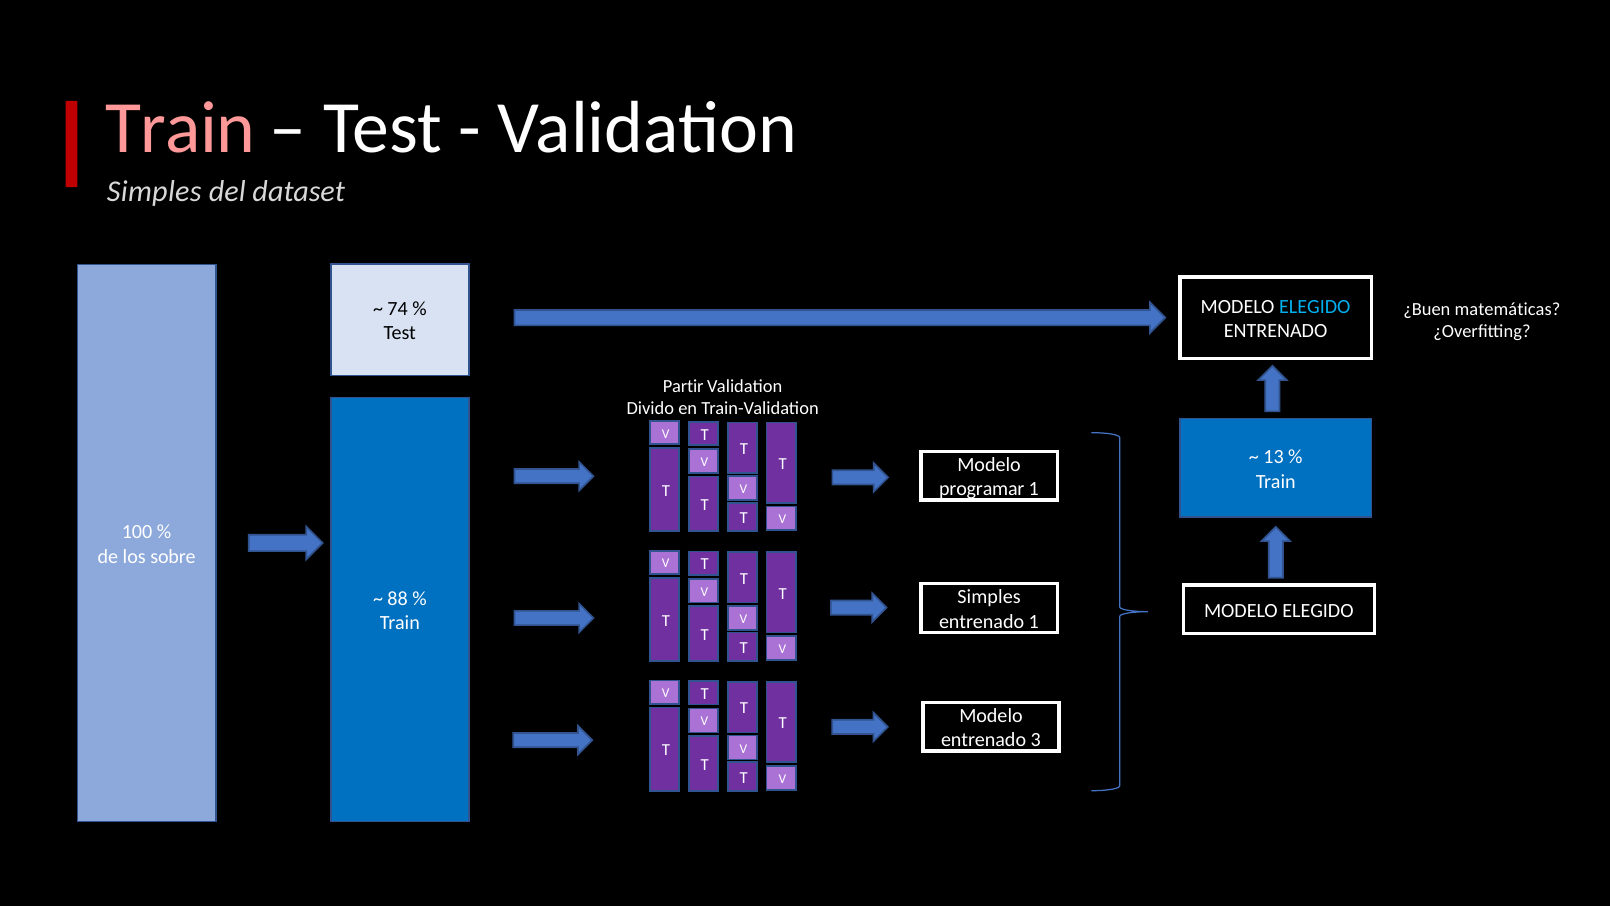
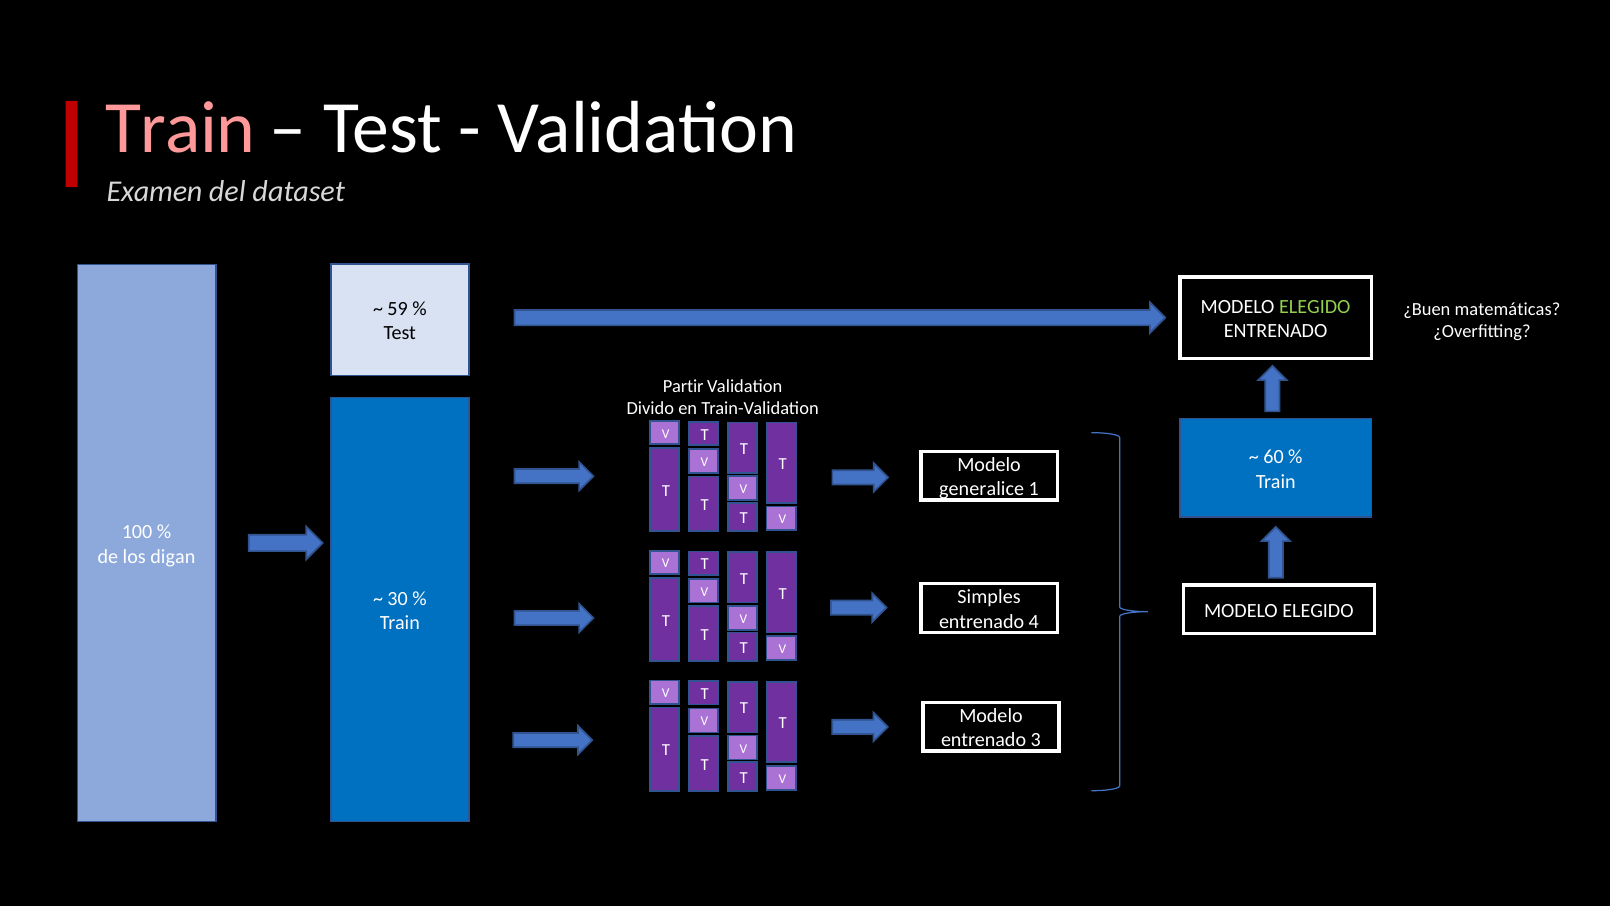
Simples at (154, 192): Simples -> Examen
ELEGIDO at (1315, 307) colour: light blue -> light green
74: 74 -> 59
13: 13 -> 60
programar: programar -> generalice
sobre: sobre -> digan
88: 88 -> 30
entrenado 1: 1 -> 4
